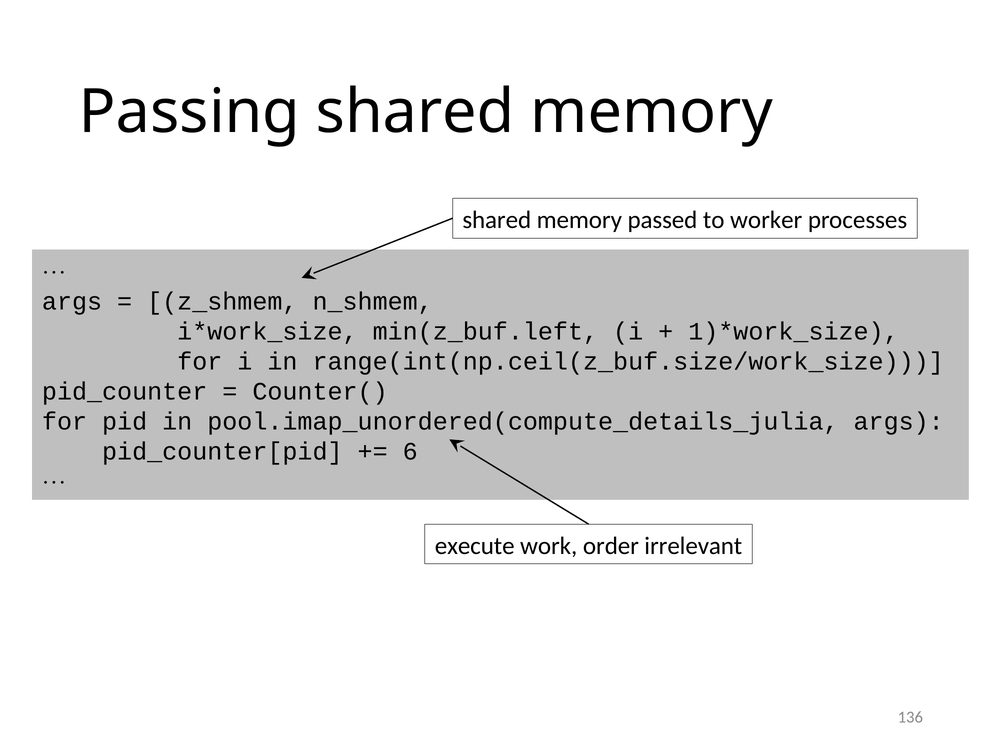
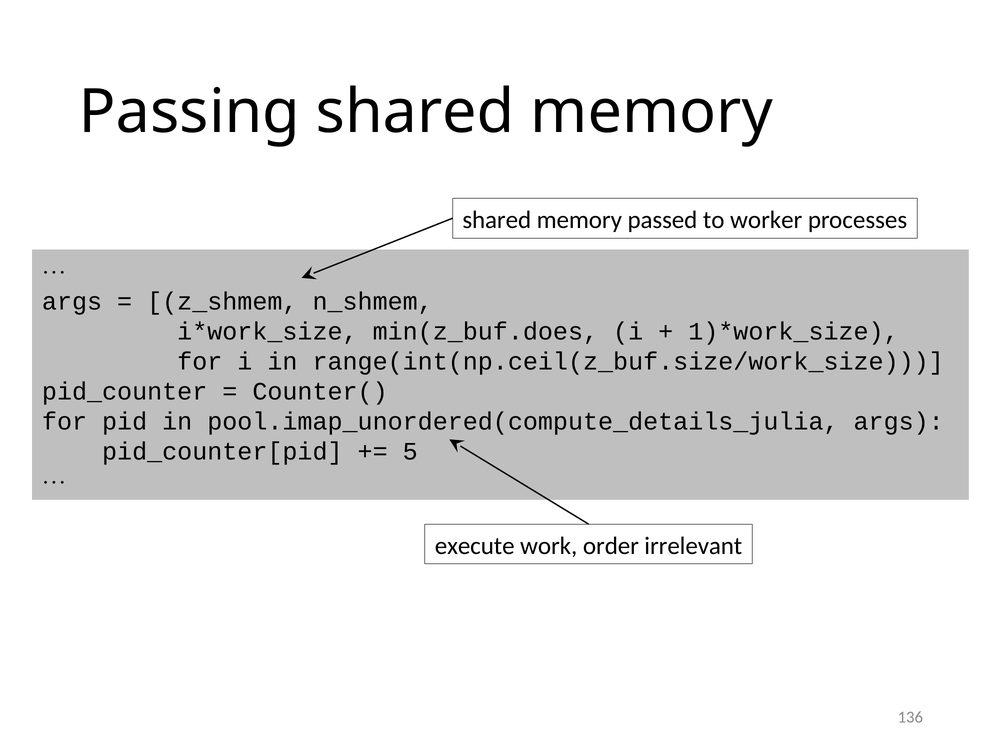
min(z_buf.left: min(z_buf.left -> min(z_buf.does
6: 6 -> 5
